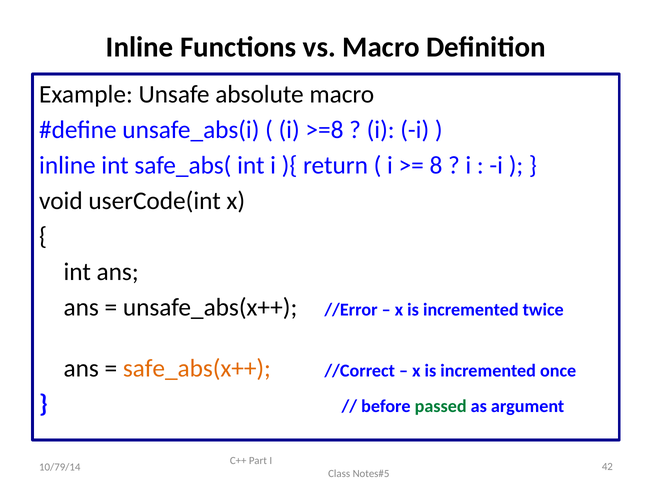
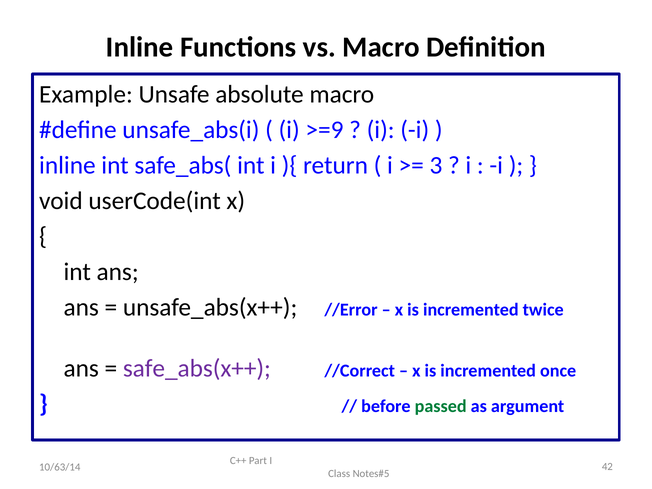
>=8: >=8 -> >=9
8: 8 -> 3
safe_abs(x++ colour: orange -> purple
10/79/14: 10/79/14 -> 10/63/14
